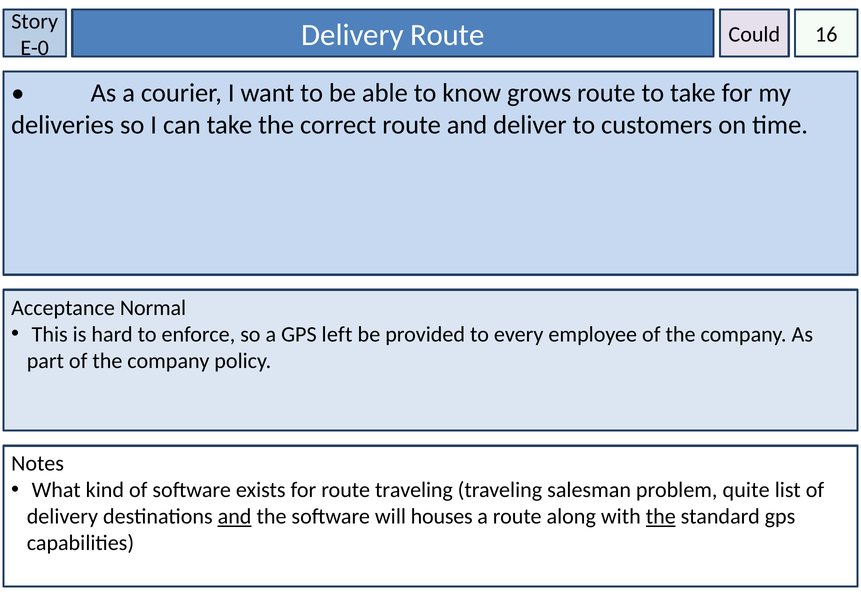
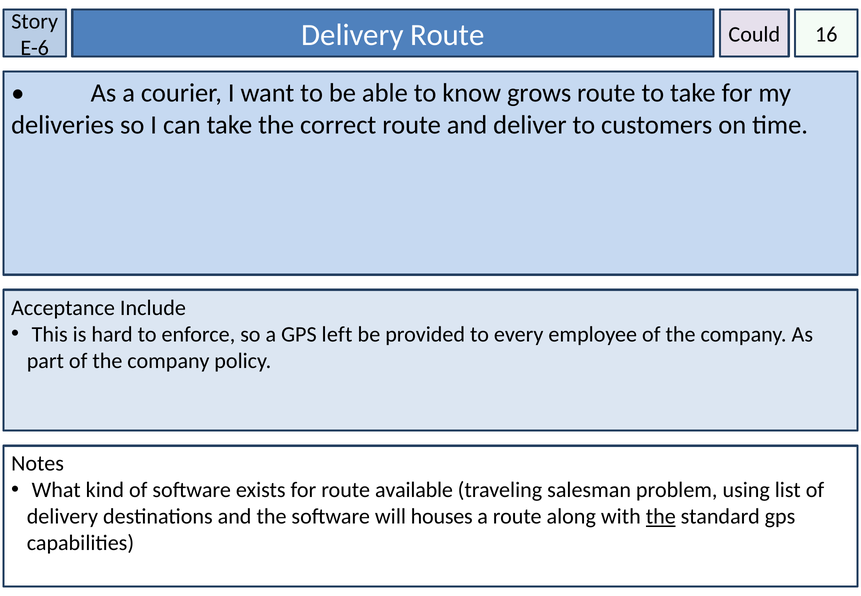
E-0: E-0 -> E-6
Normal: Normal -> Include
route traveling: traveling -> available
quite: quite -> using
and at (235, 517) underline: present -> none
